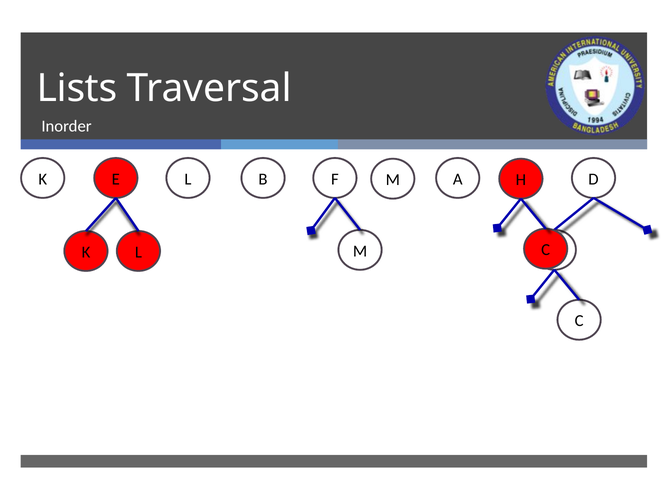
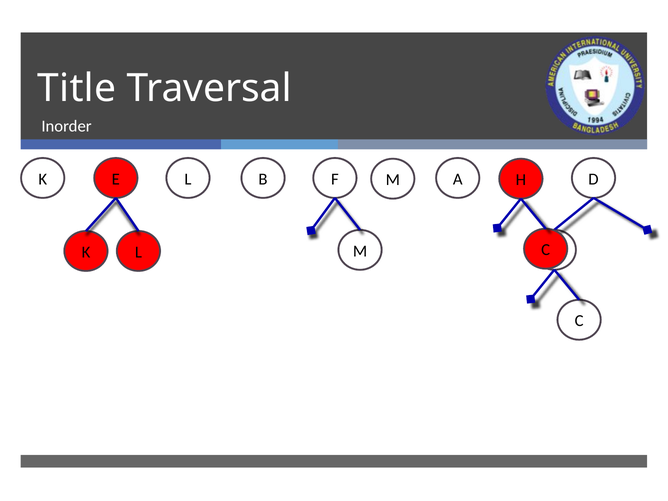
Lists: Lists -> Title
